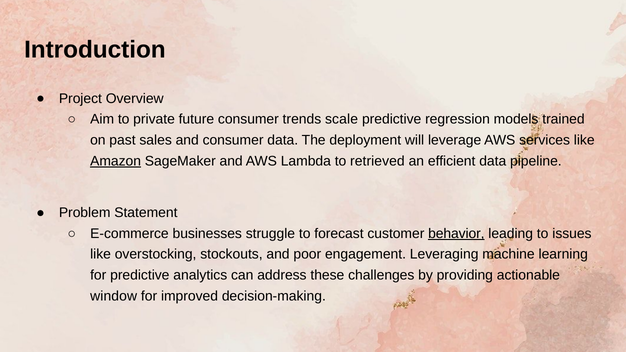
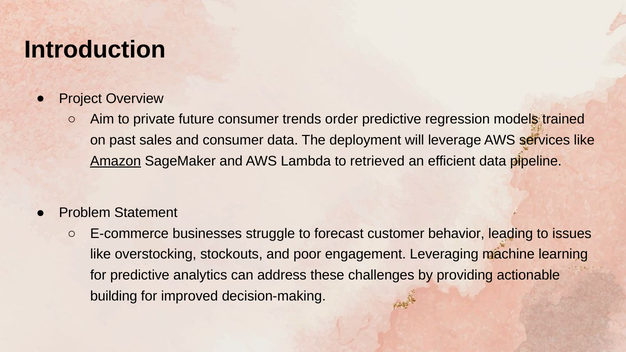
scale: scale -> order
behavior underline: present -> none
window: window -> building
